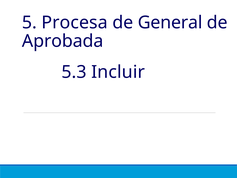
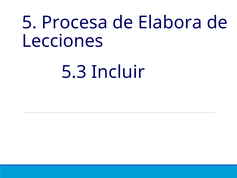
General: General -> Elabora
Aprobada: Aprobada -> Lecciones
